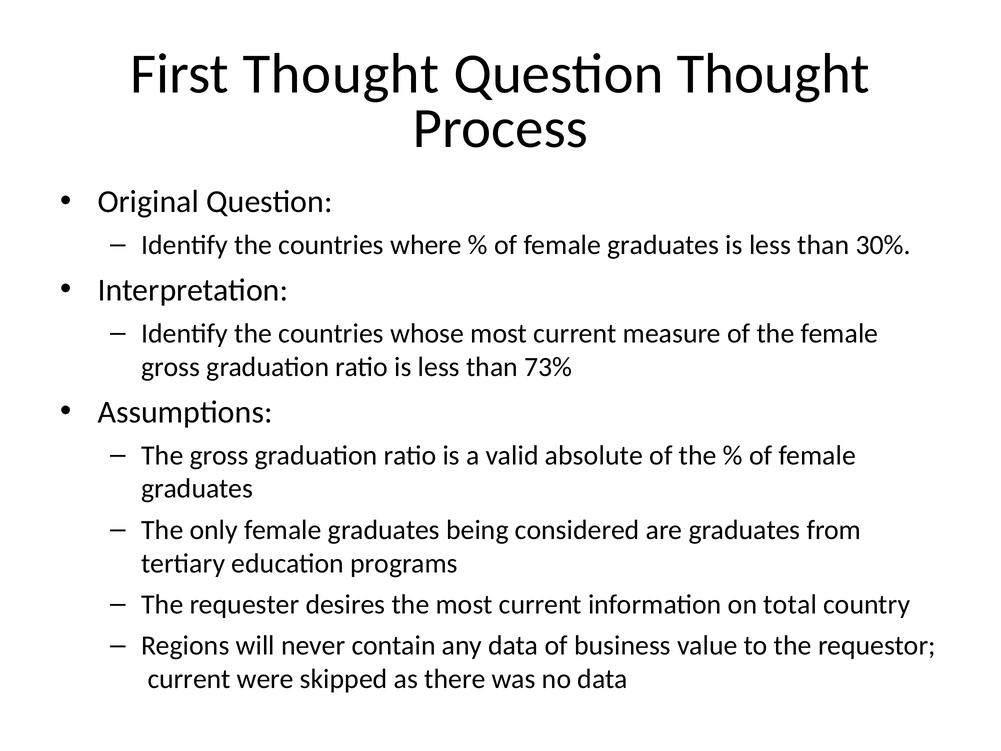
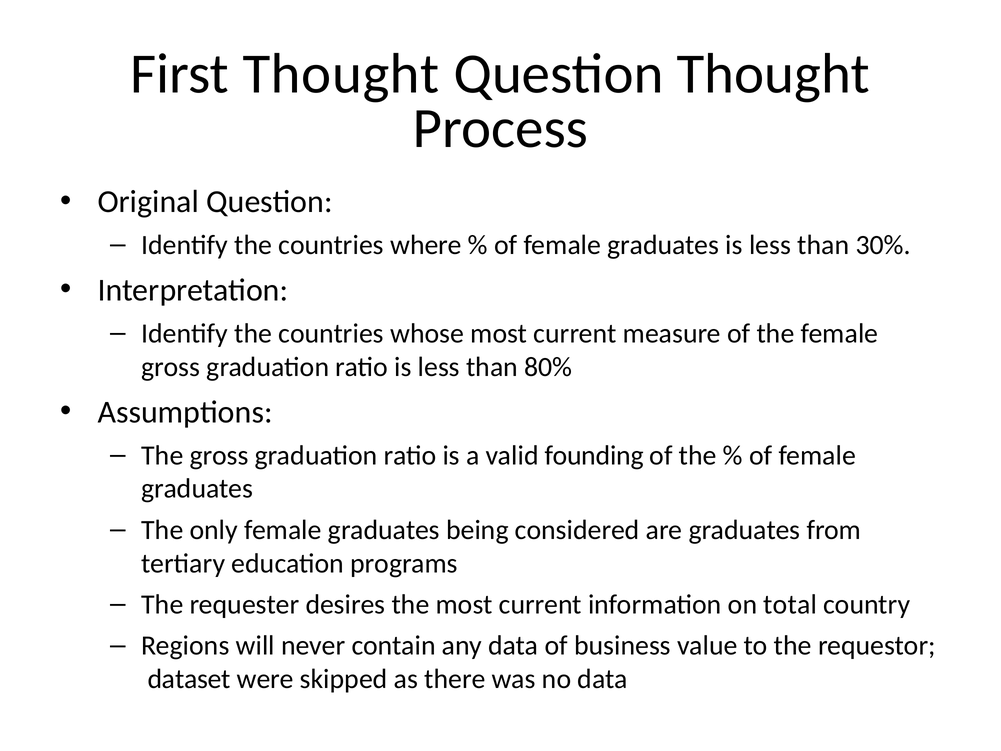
73%: 73% -> 80%
absolute: absolute -> founding
current at (189, 679): current -> dataset
